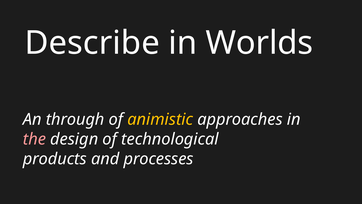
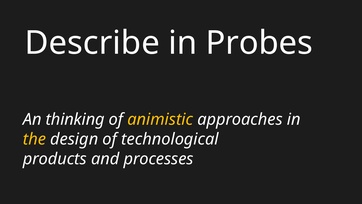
Worlds: Worlds -> Probes
through: through -> thinking
the colour: pink -> yellow
